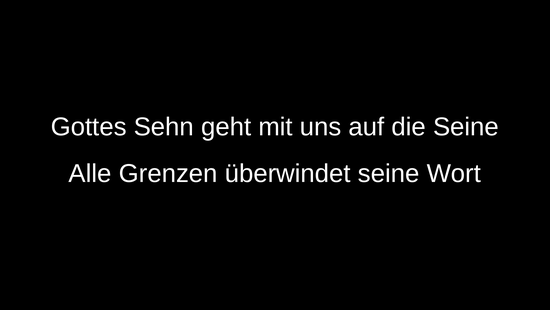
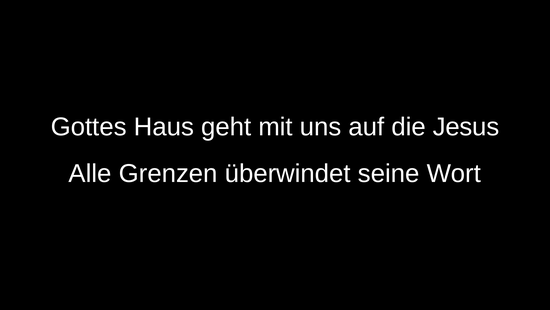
Sehn: Sehn -> Haus
die Seine: Seine -> Jesus
